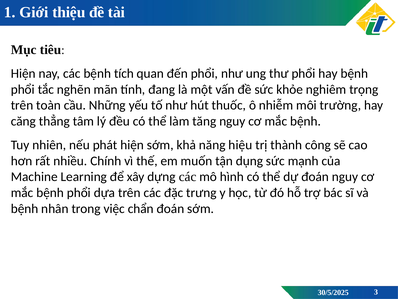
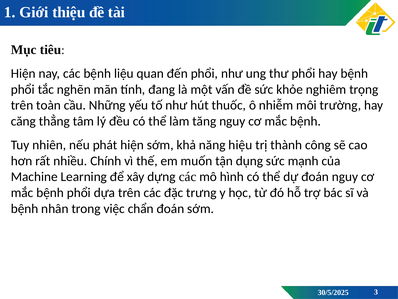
tích: tích -> liệu
